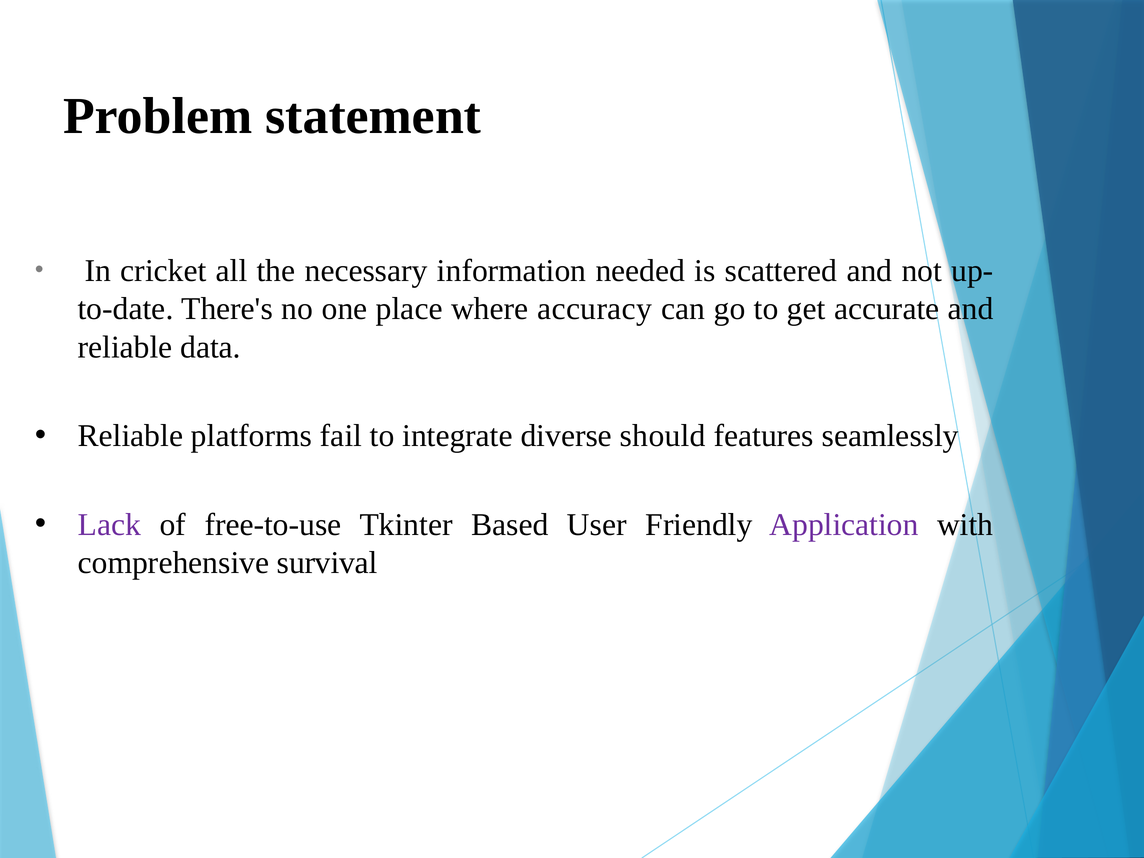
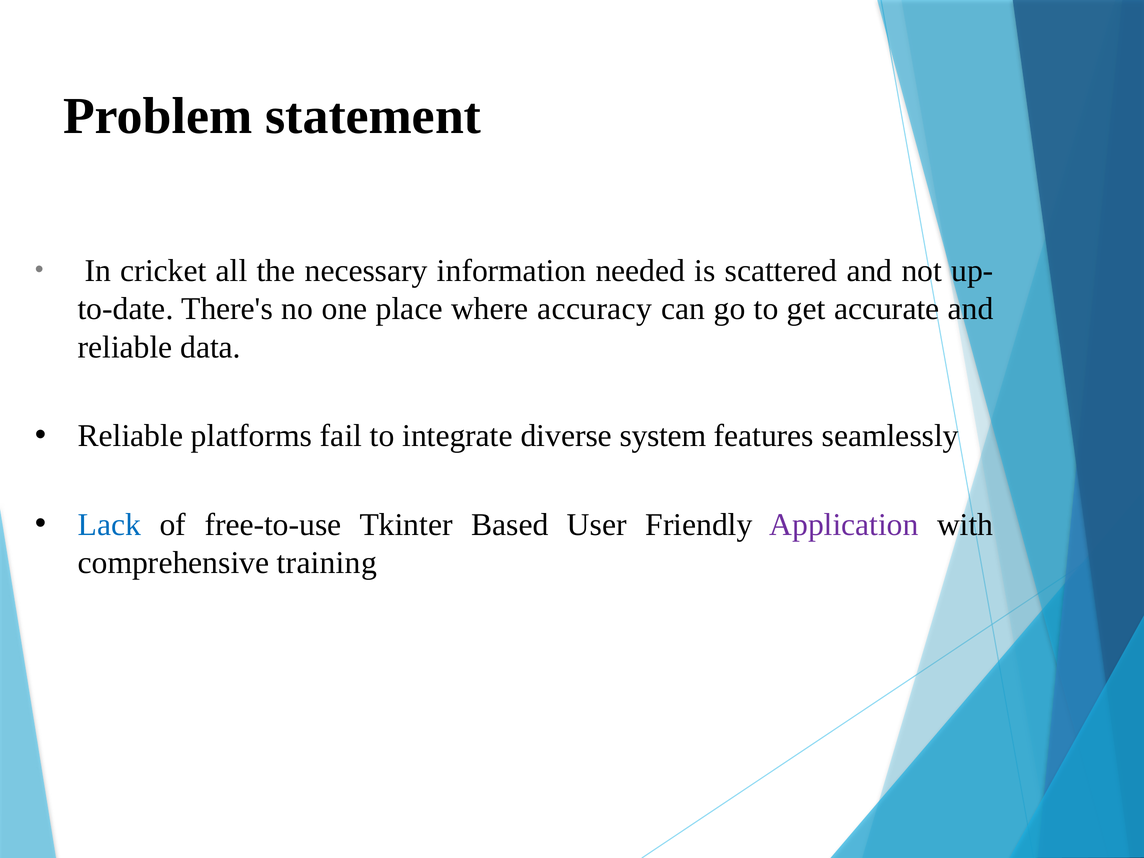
should: should -> system
Lack colour: purple -> blue
survival: survival -> training
